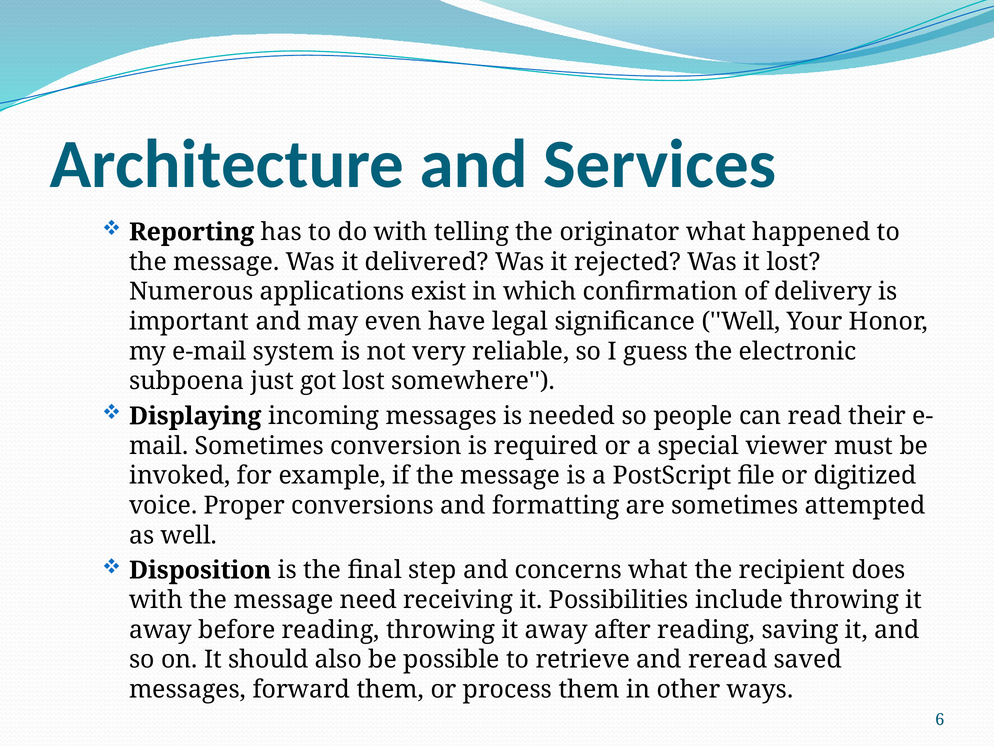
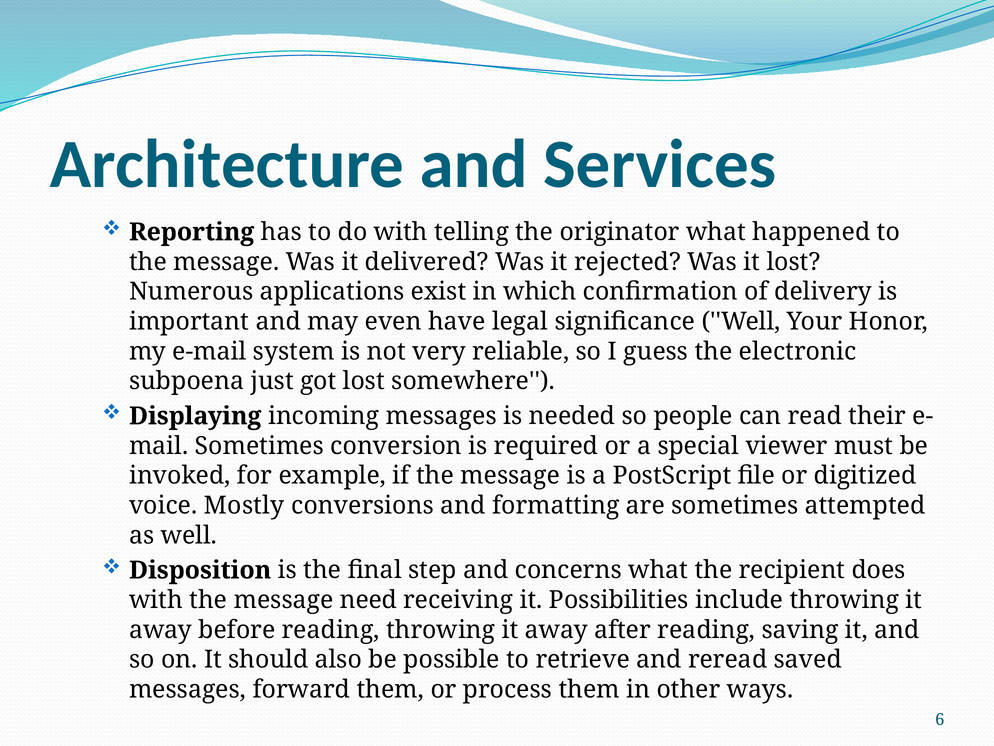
Proper: Proper -> Mostly
